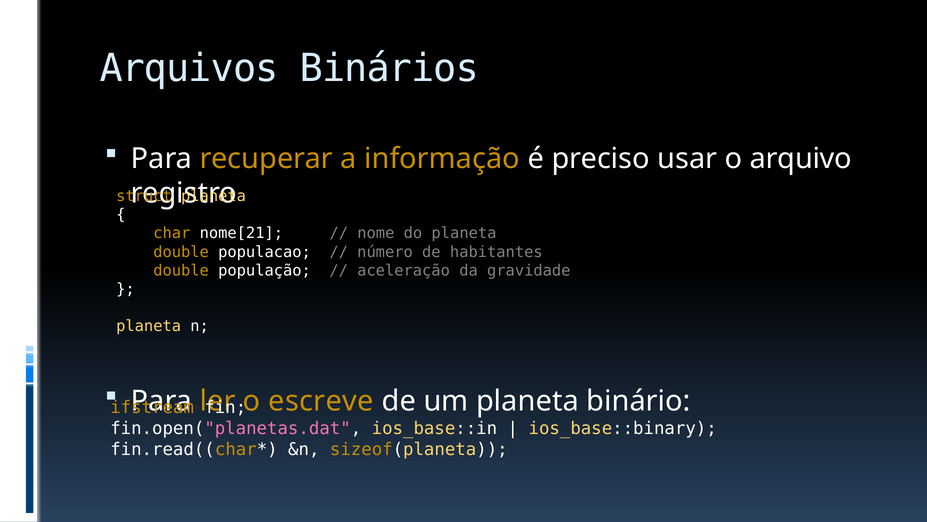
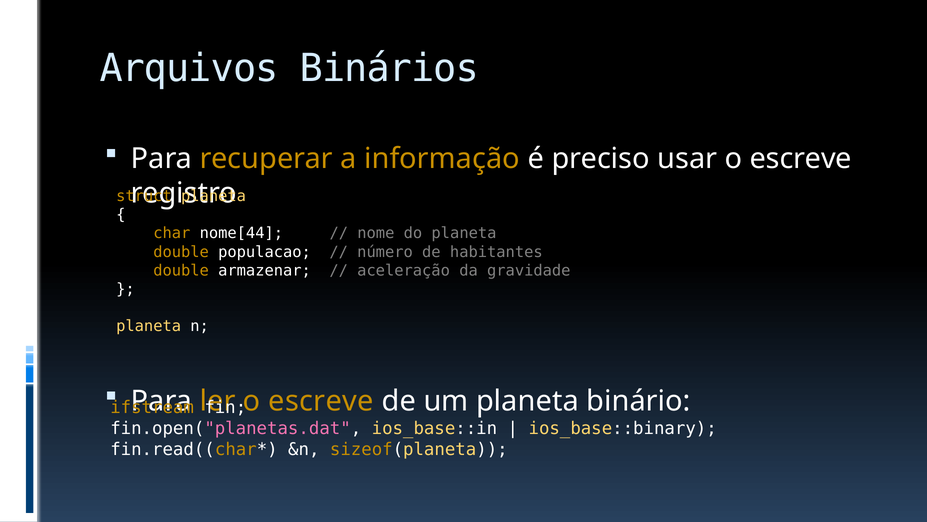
usar o arquivo: arquivo -> escreve
nome[21: nome[21 -> nome[44
população: população -> armazenar
